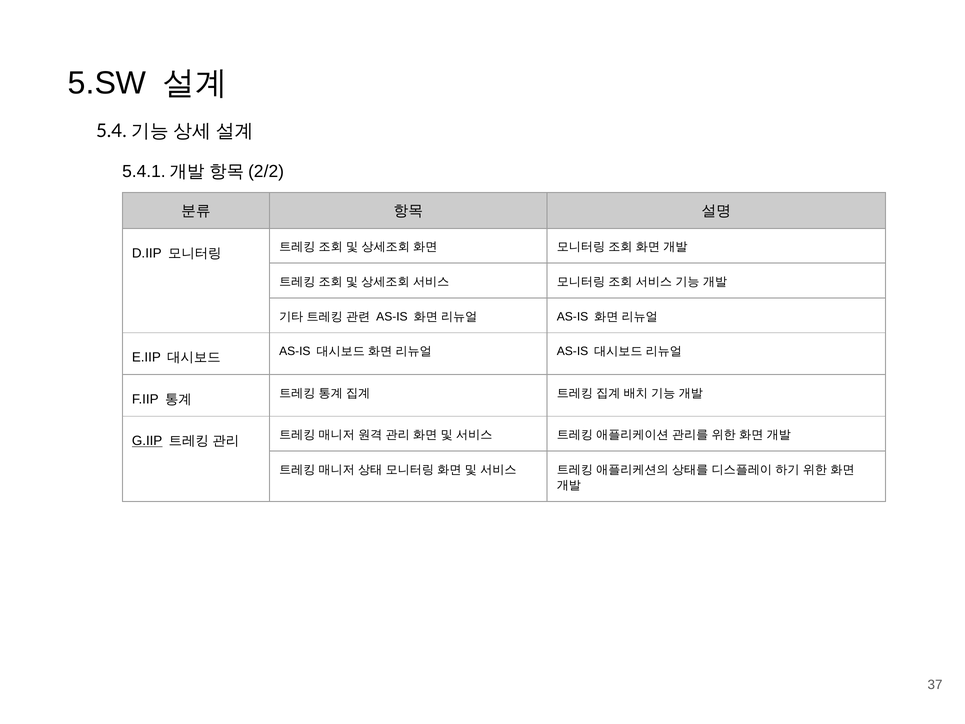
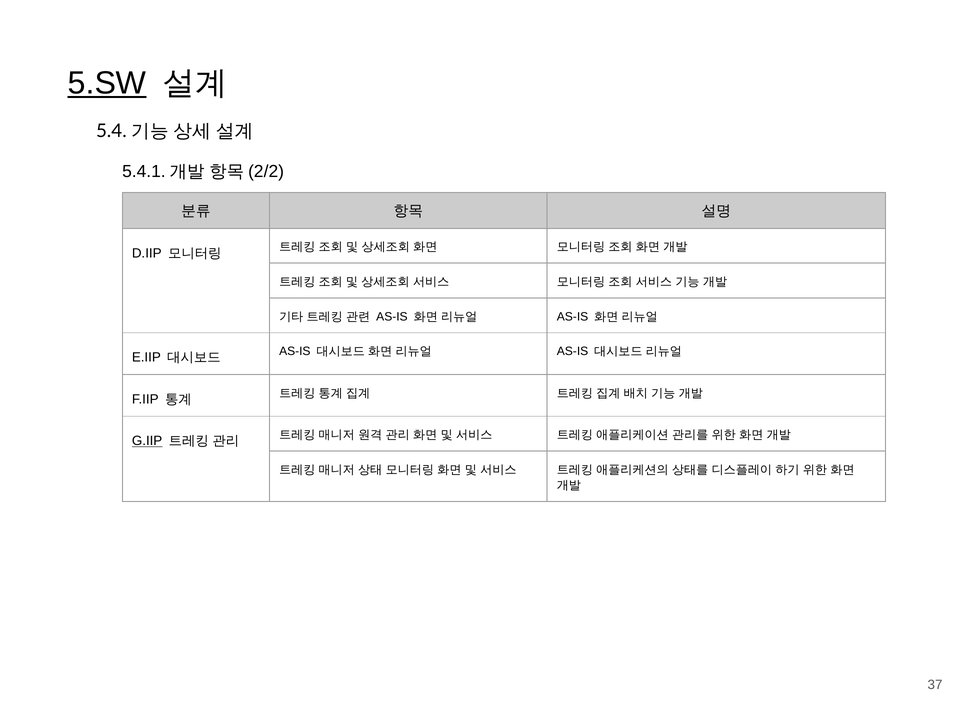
5.SW underline: none -> present
